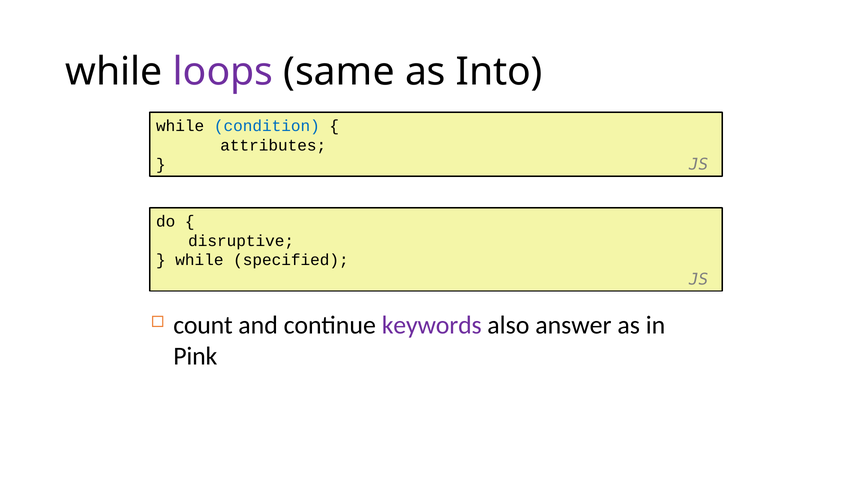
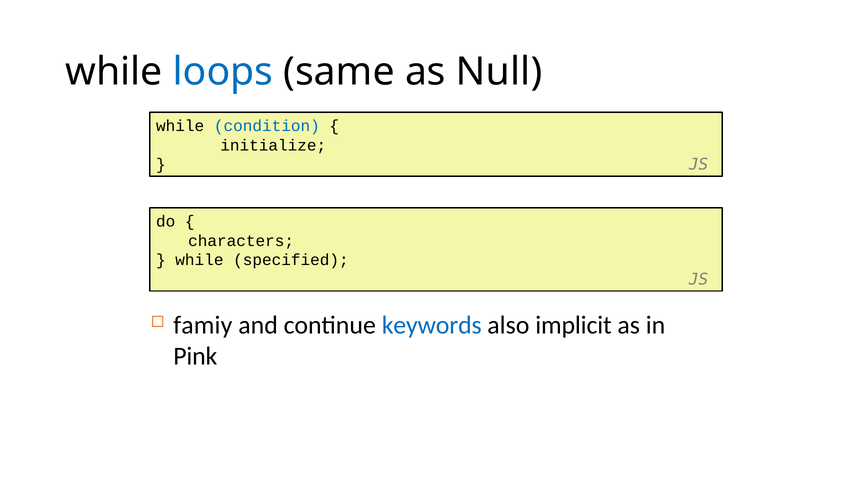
loops colour: purple -> blue
Into: Into -> Null
attributes: attributes -> initialize
disruptive: disruptive -> characters
count: count -> famiy
keywords colour: purple -> blue
answer: answer -> implicit
